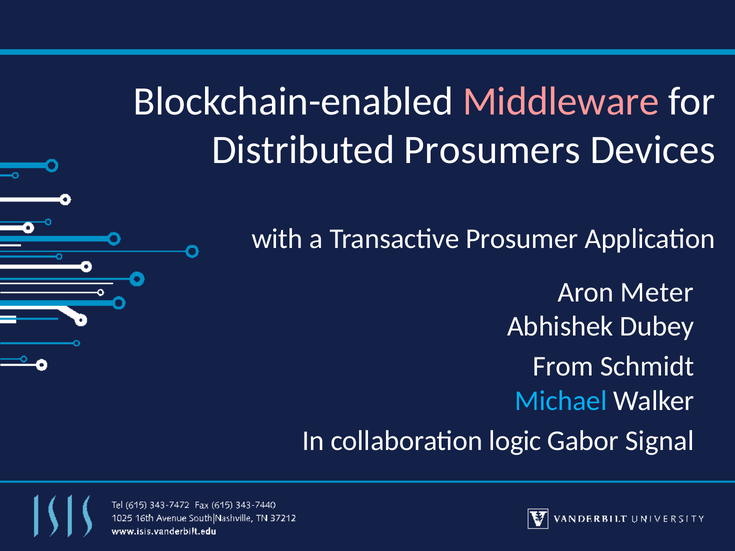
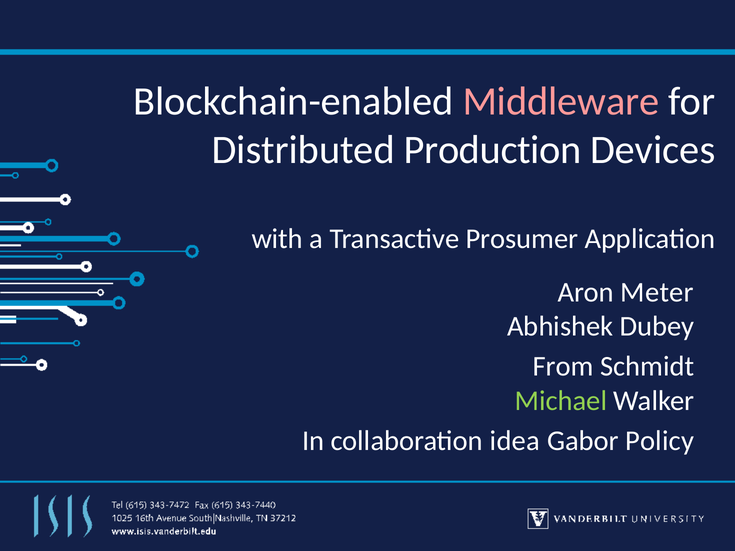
Prosumers: Prosumers -> Production
Michael colour: light blue -> light green
logic: logic -> idea
Signal: Signal -> Policy
